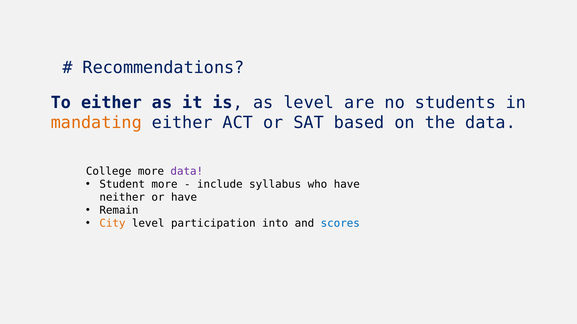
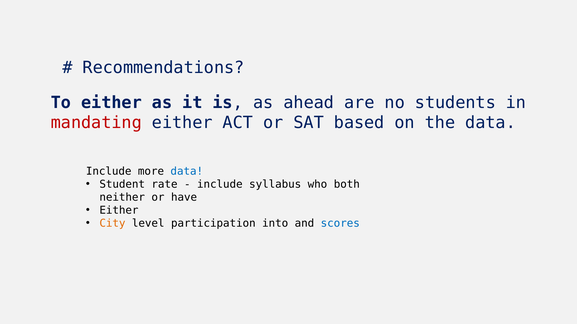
as level: level -> ahead
mandating colour: orange -> red
College at (109, 172): College -> Include
data at (187, 172) colour: purple -> blue
Student more: more -> rate
who have: have -> both
Remain at (119, 211): Remain -> Either
